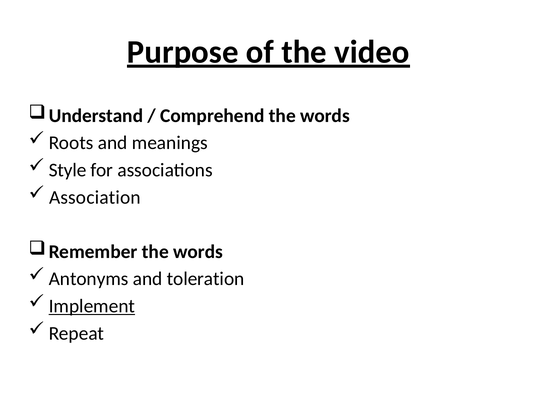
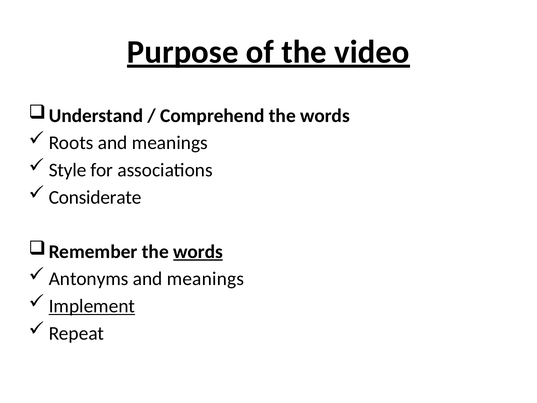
Association: Association -> Considerate
words at (198, 252) underline: none -> present
toleration at (206, 279): toleration -> meanings
